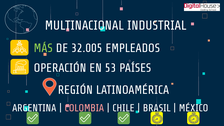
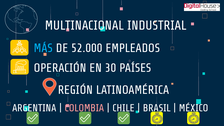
MÁS colour: light green -> light blue
32.005: 32.005 -> 52.000
53: 53 -> 30
